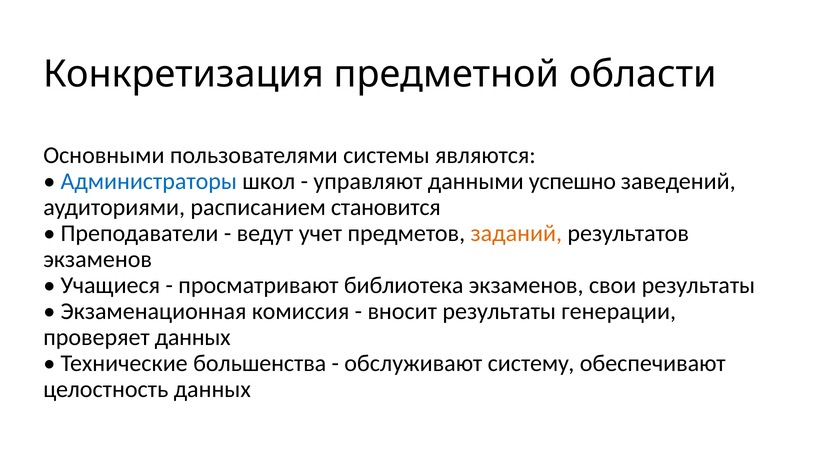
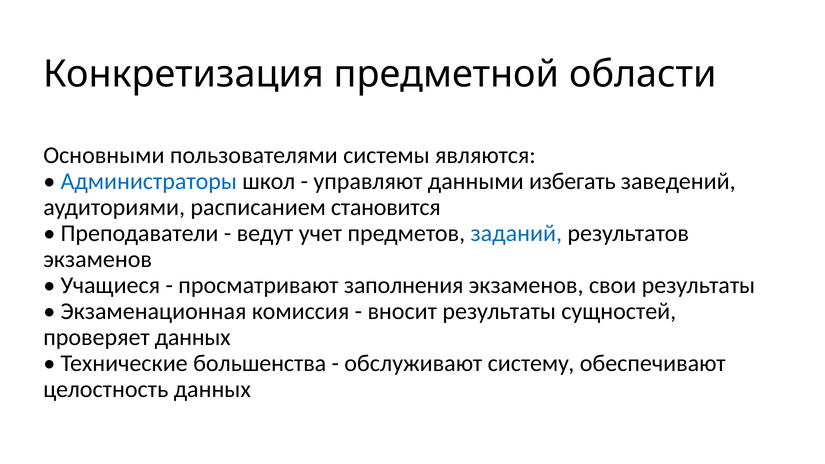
успешно: успешно -> избегать
заданий colour: orange -> blue
библиотека: библиотека -> заполнения
генерации: генерации -> сущностей
